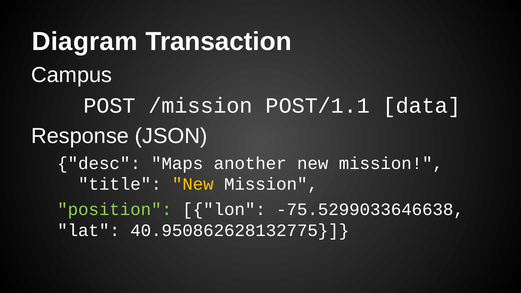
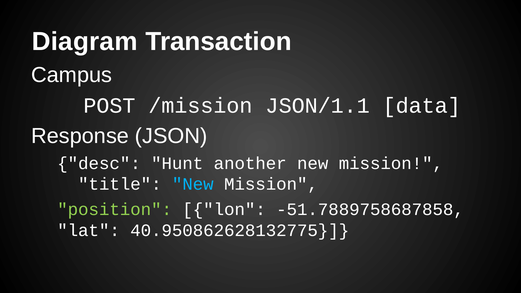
POST/1.1: POST/1.1 -> JSON/1.1
Maps: Maps -> Hunt
New at (193, 184) colour: yellow -> light blue
-75.5299033646638: -75.5299033646638 -> -51.7889758687858
